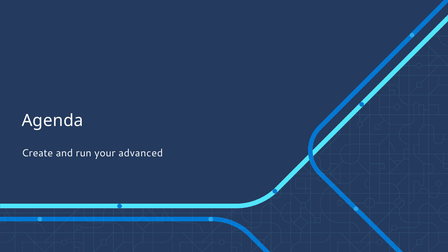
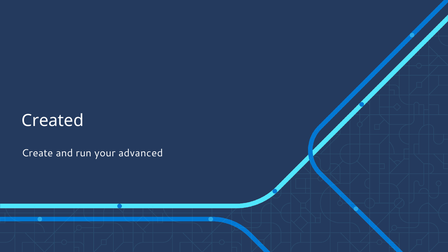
Agenda: Agenda -> Created
